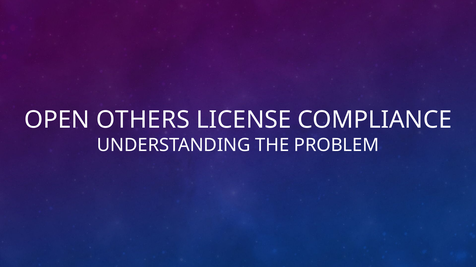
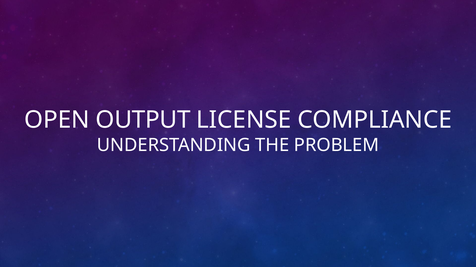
OTHERS: OTHERS -> OUTPUT
